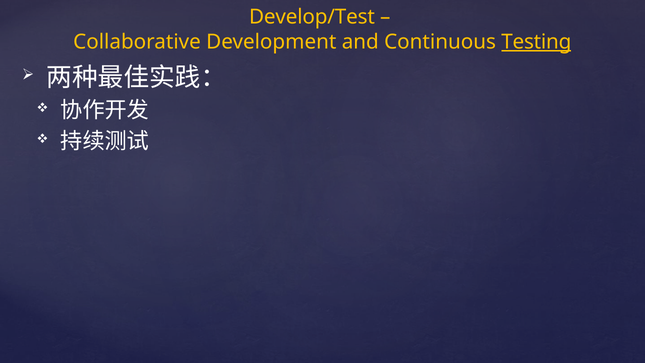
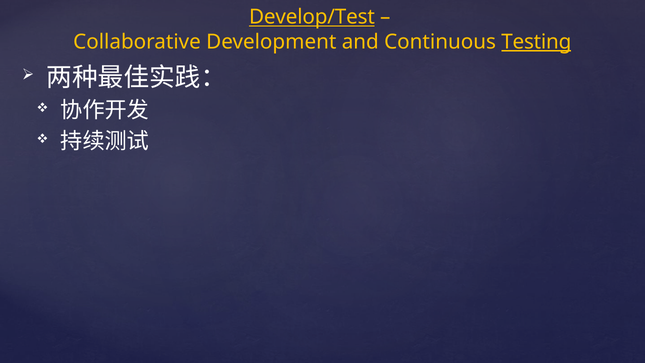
Develop/Test underline: none -> present
